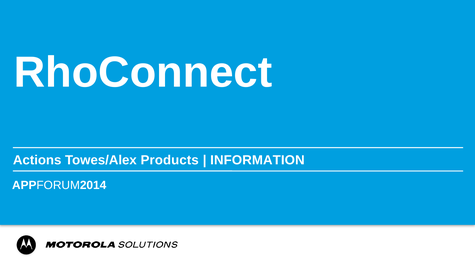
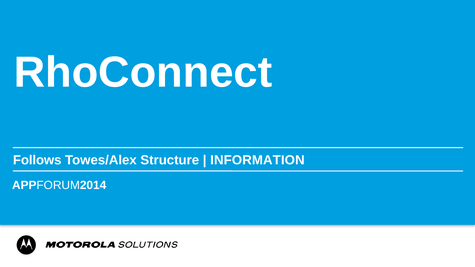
Actions: Actions -> Follows
Products: Products -> Structure
